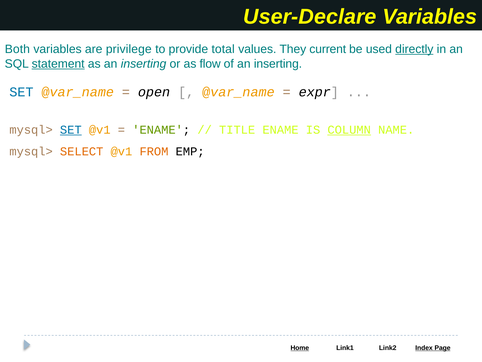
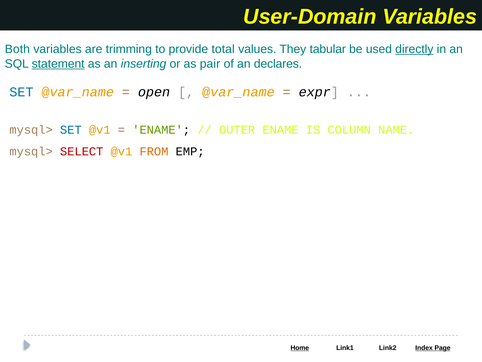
User-Declare: User-Declare -> User-Domain
privilege: privilege -> trimming
current: current -> tabular
flow: flow -> pair
of an inserting: inserting -> declares
SET at (71, 130) underline: present -> none
TITLE: TITLE -> OUTER
COLUMN underline: present -> none
SELECT colour: orange -> red
